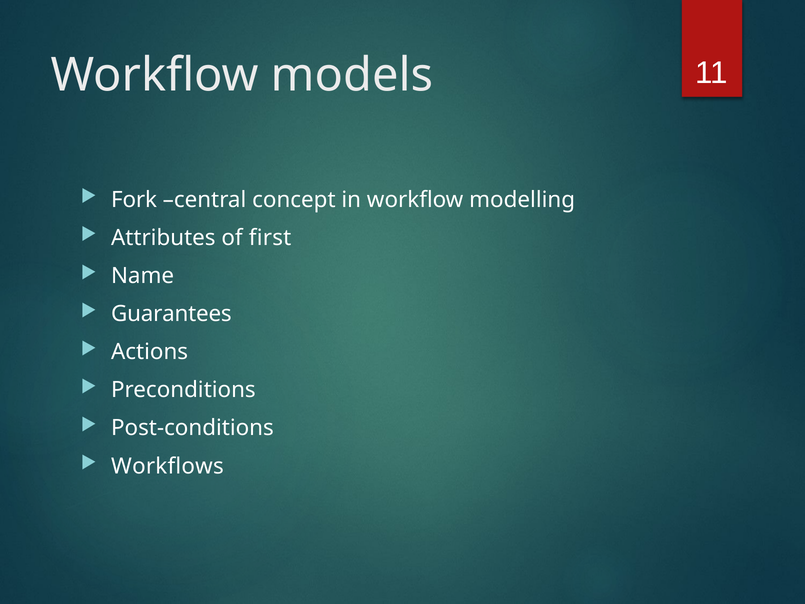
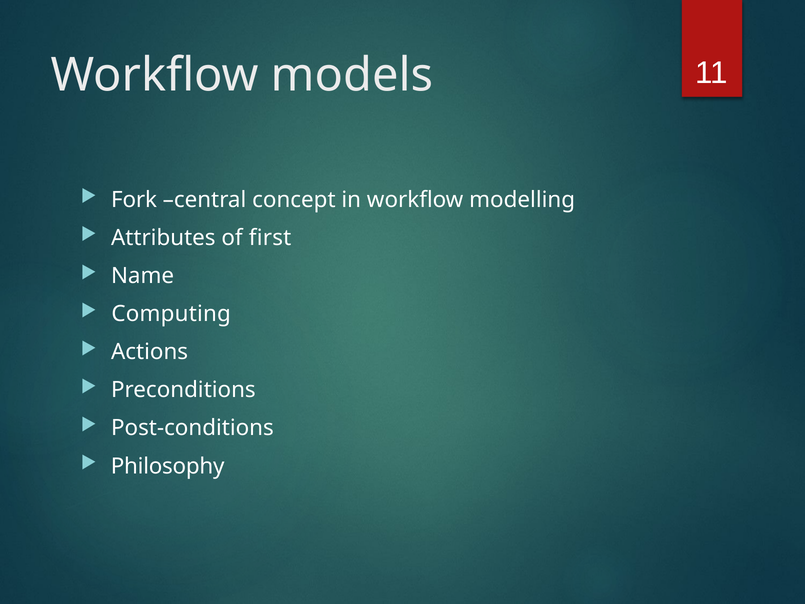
Guarantees: Guarantees -> Computing
Workflows: Workflows -> Philosophy
